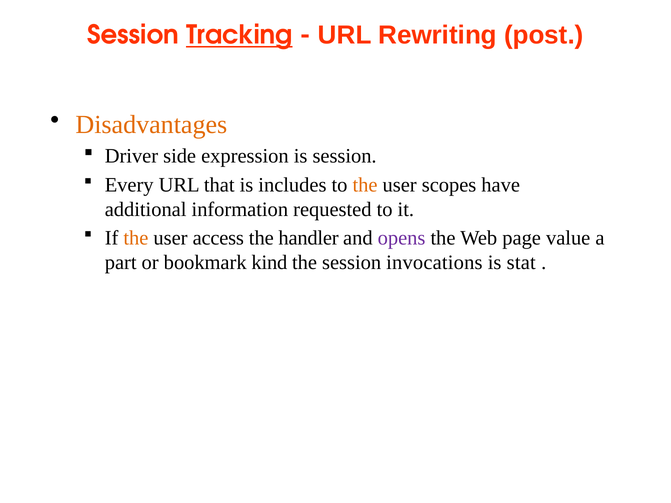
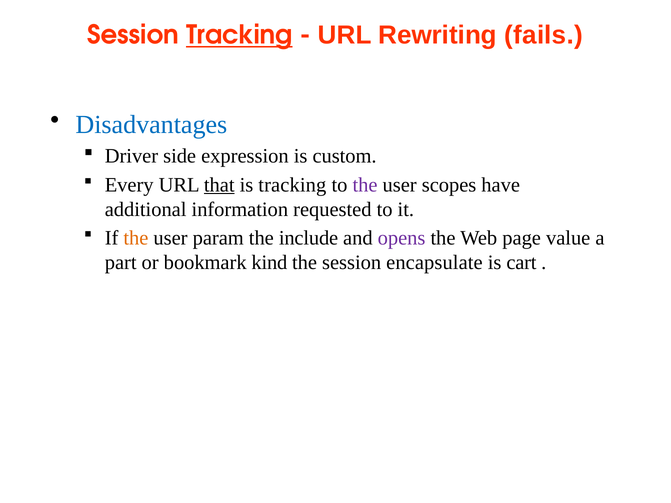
post: post -> fails
Disadvantages colour: orange -> blue
is session: session -> custom
that underline: none -> present
is includes: includes -> tracking
the at (365, 185) colour: orange -> purple
access: access -> param
handler: handler -> include
invocations: invocations -> encapsulate
stat: stat -> cart
